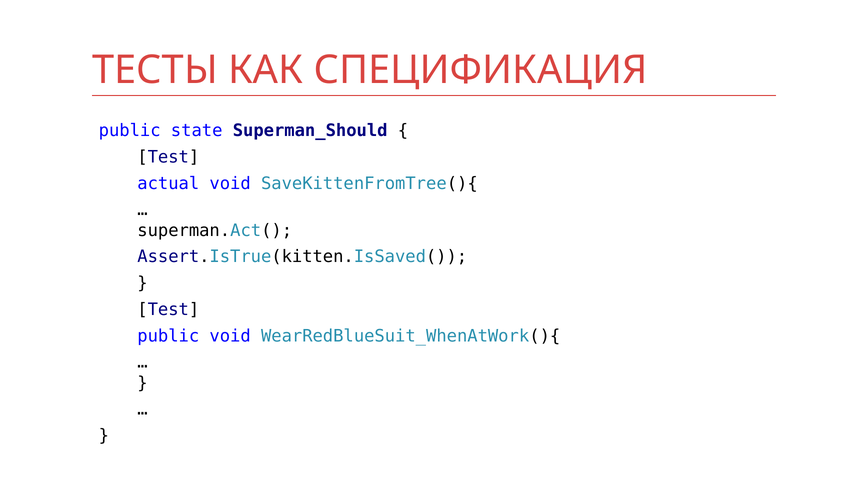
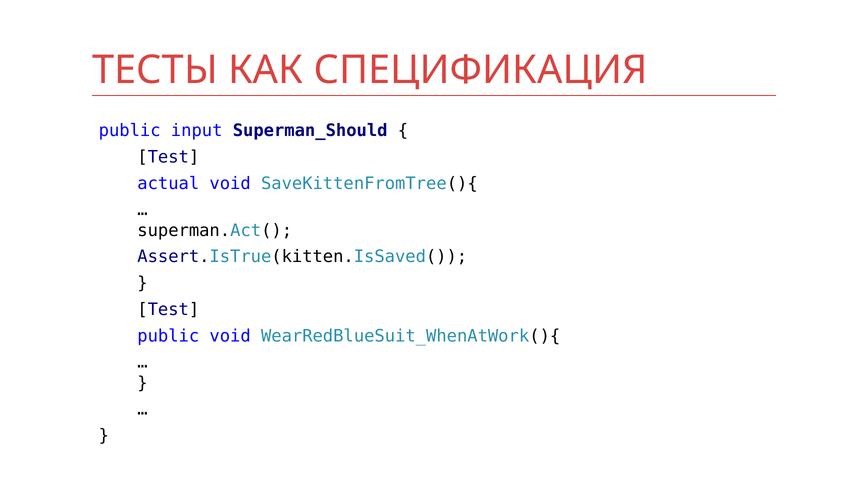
state: state -> input
